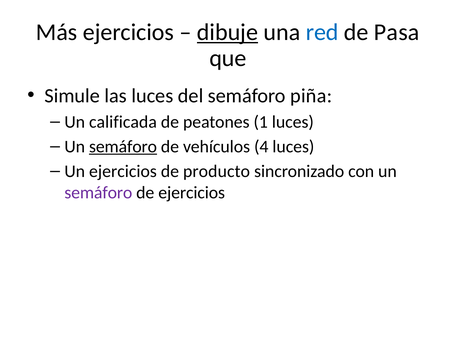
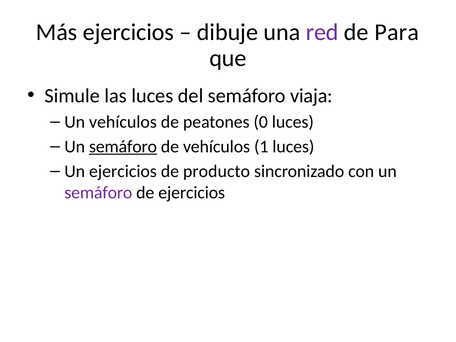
dibuje underline: present -> none
red colour: blue -> purple
Pasa: Pasa -> Para
piña: piña -> viaja
Un calificada: calificada -> vehículos
1: 1 -> 0
4: 4 -> 1
